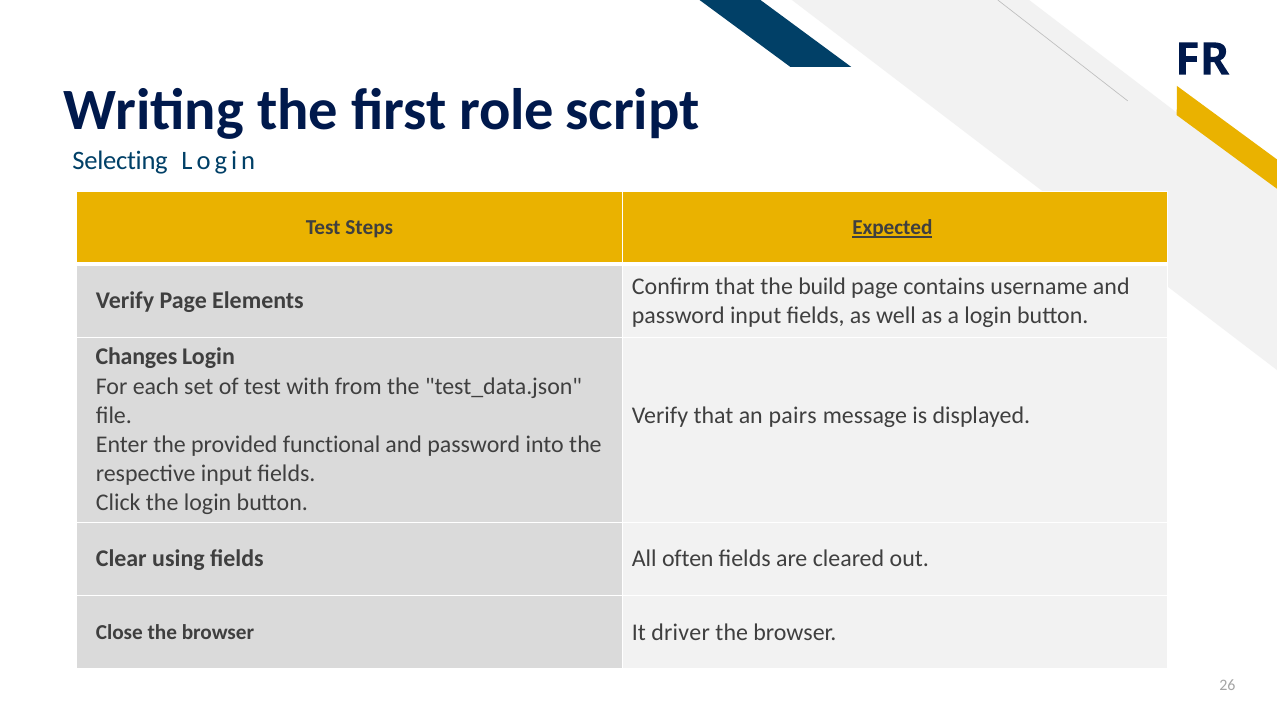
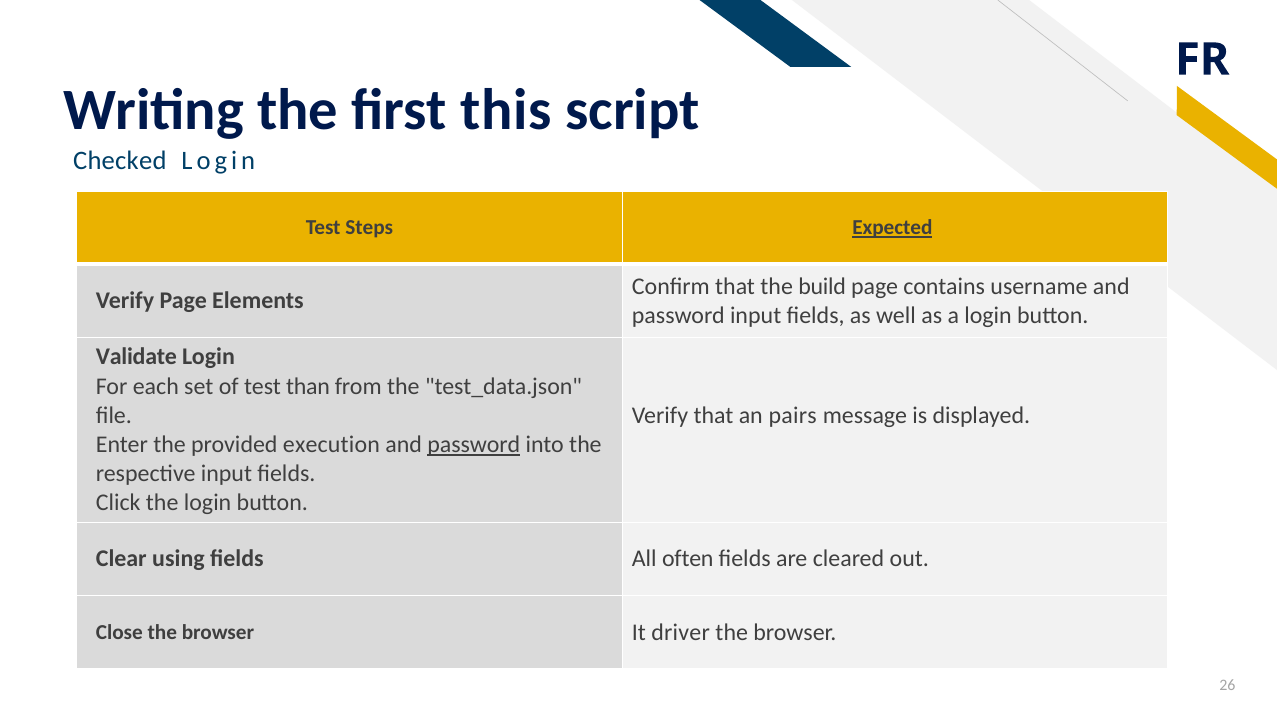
role: role -> this
Selecting: Selecting -> Checked
Changes: Changes -> Validate
with: with -> than
functional: functional -> execution
password at (474, 445) underline: none -> present
